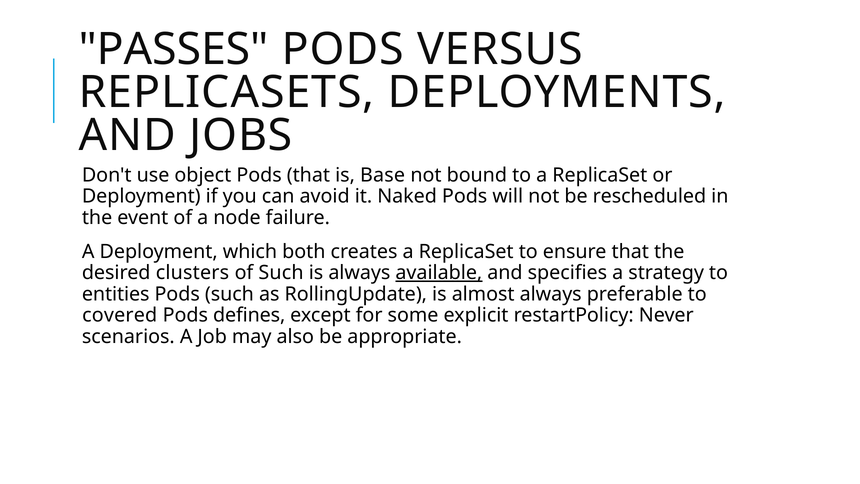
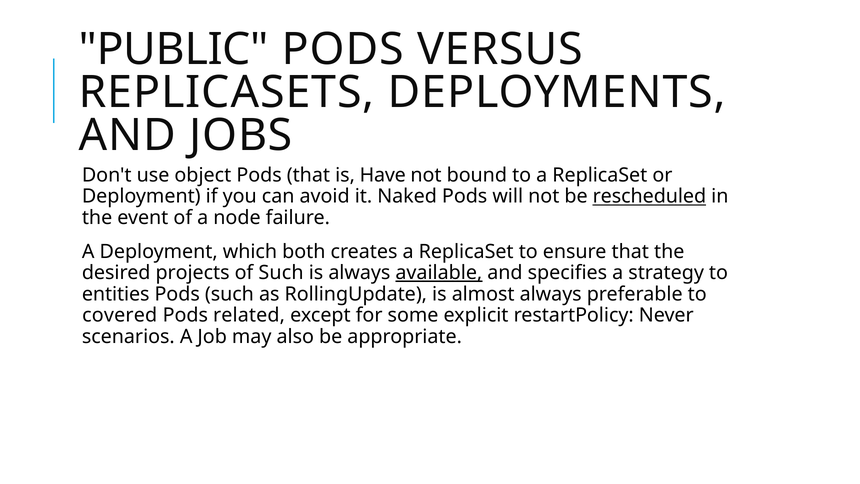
PASSES: PASSES -> PUBLIC
Base: Base -> Have
rescheduled underline: none -> present
clusters: clusters -> projects
defines: defines -> related
